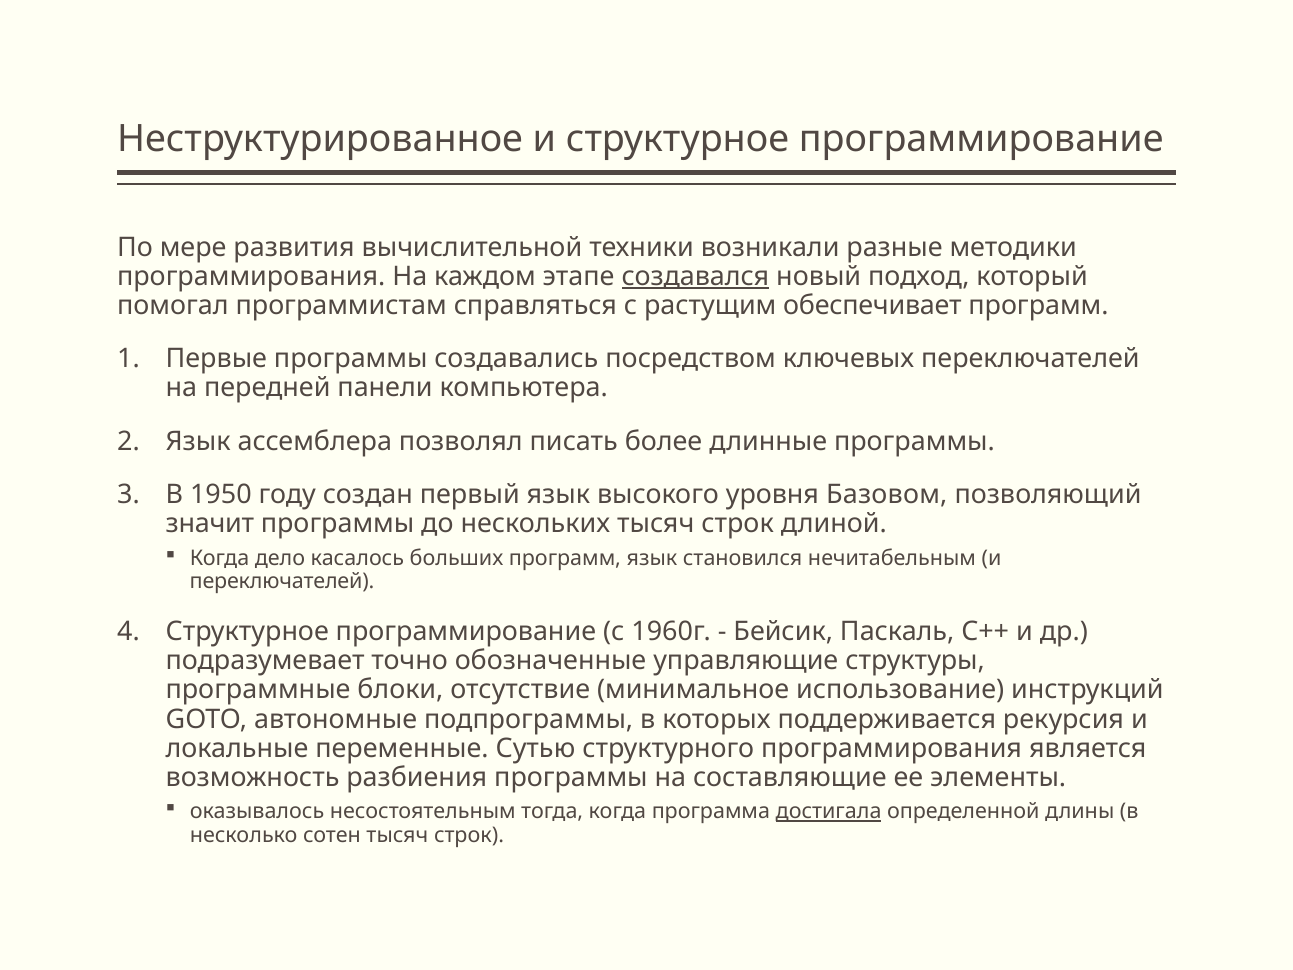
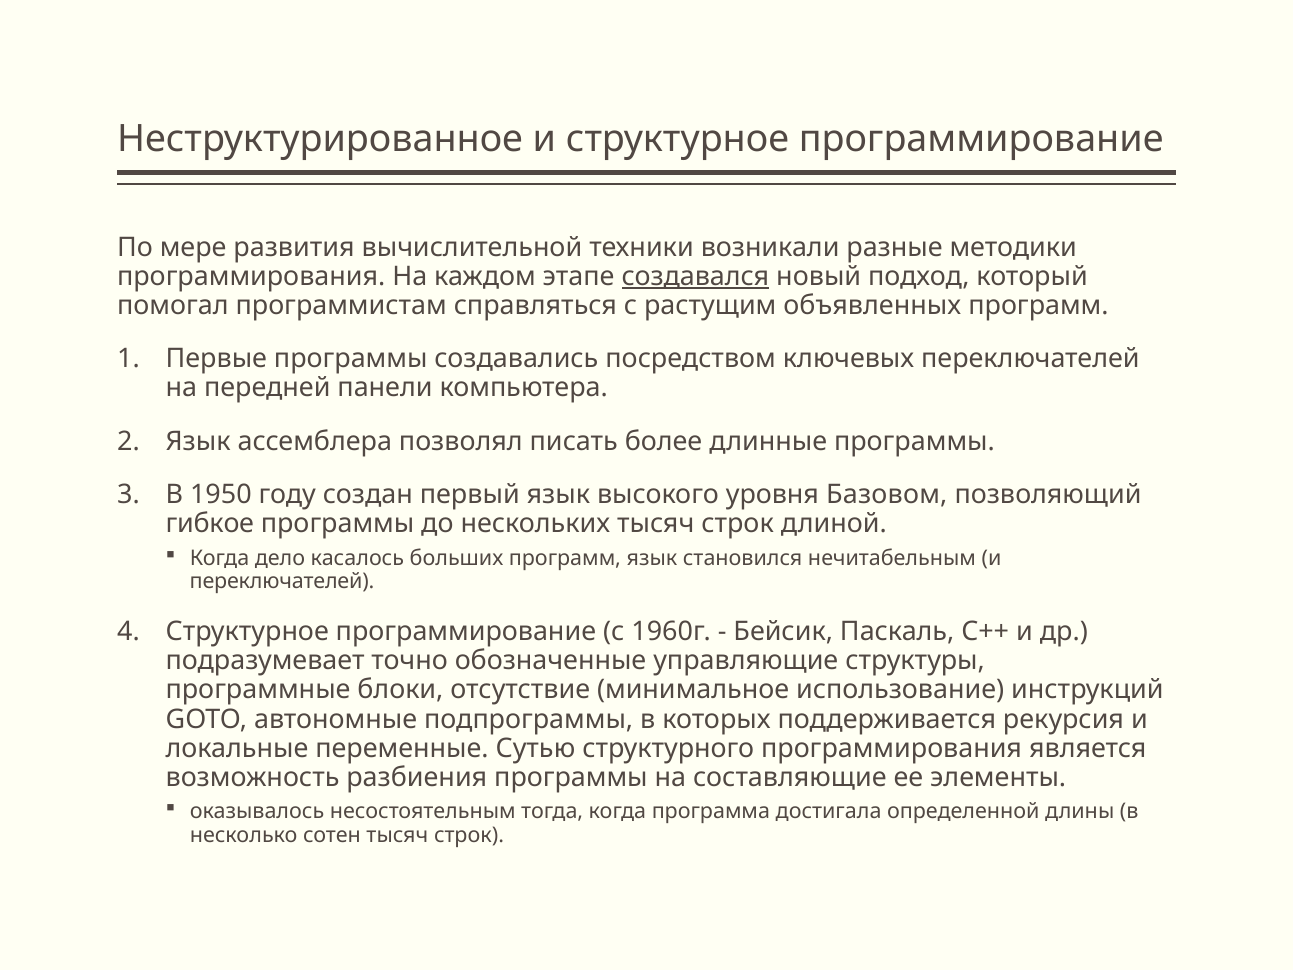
обеспечивает: обеспечивает -> объявленных
значит: значит -> гибкое
достигала underline: present -> none
